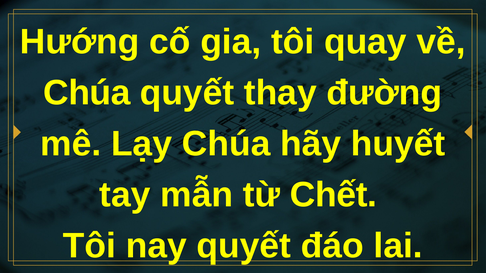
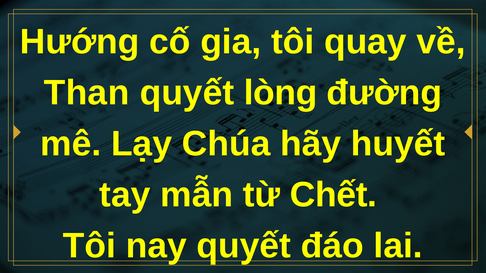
Chúa at (87, 93): Chúa -> Than
thay: thay -> lòng
